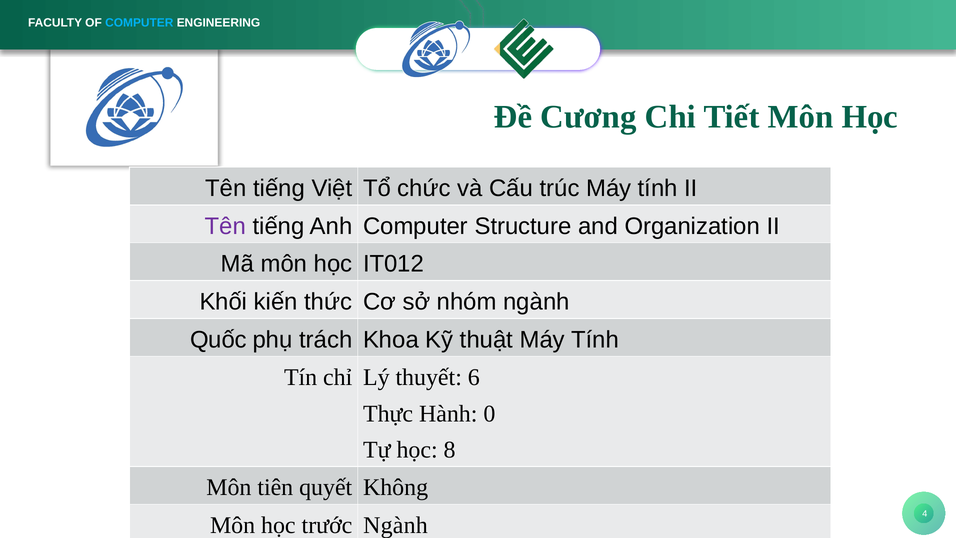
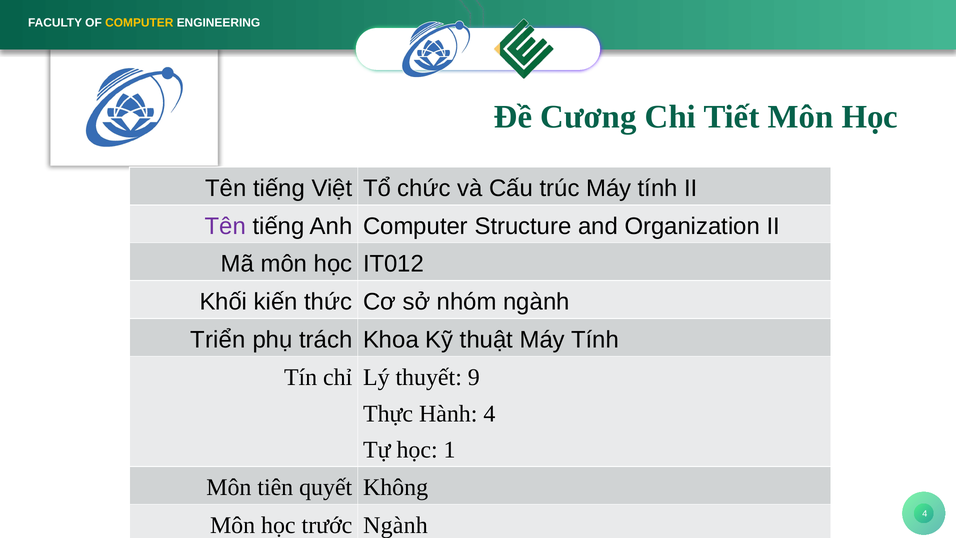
COMPUTER at (139, 23) colour: light blue -> yellow
Quốc: Quốc -> Triển
6: 6 -> 9
Hành 0: 0 -> 4
8: 8 -> 1
